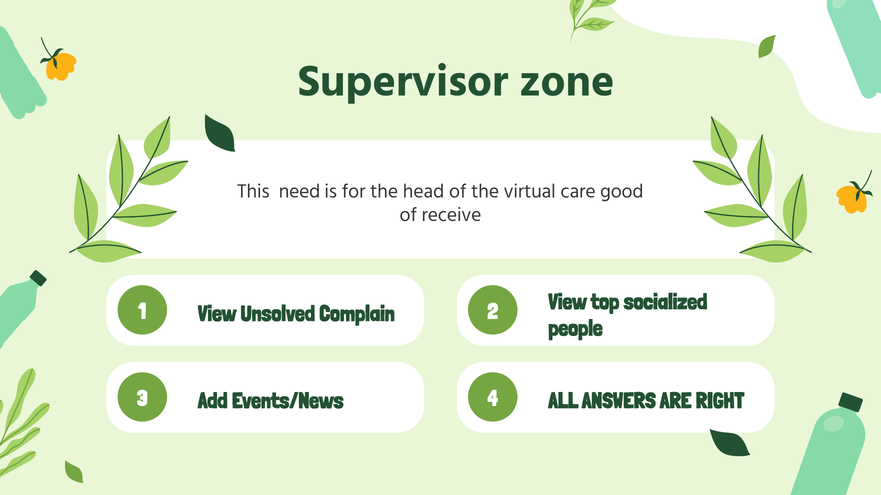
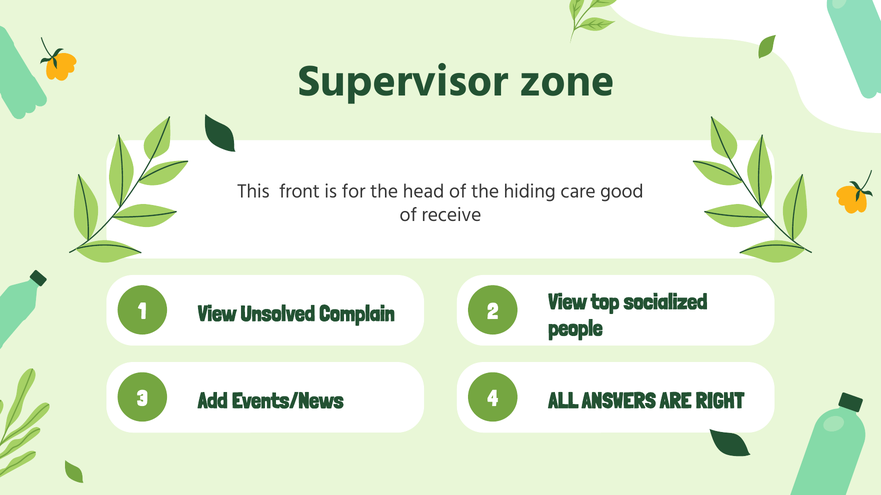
need: need -> front
virtual: virtual -> hiding
